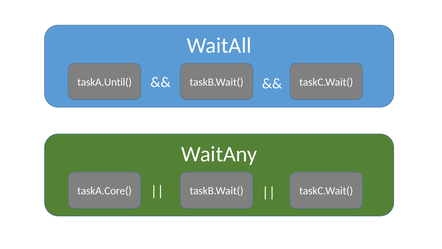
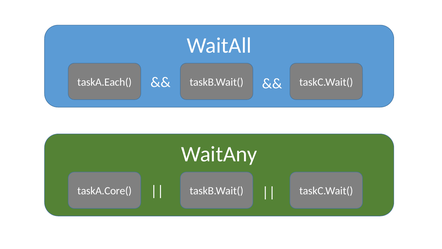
taskA.Until(: taskA.Until( -> taskA.Each(
